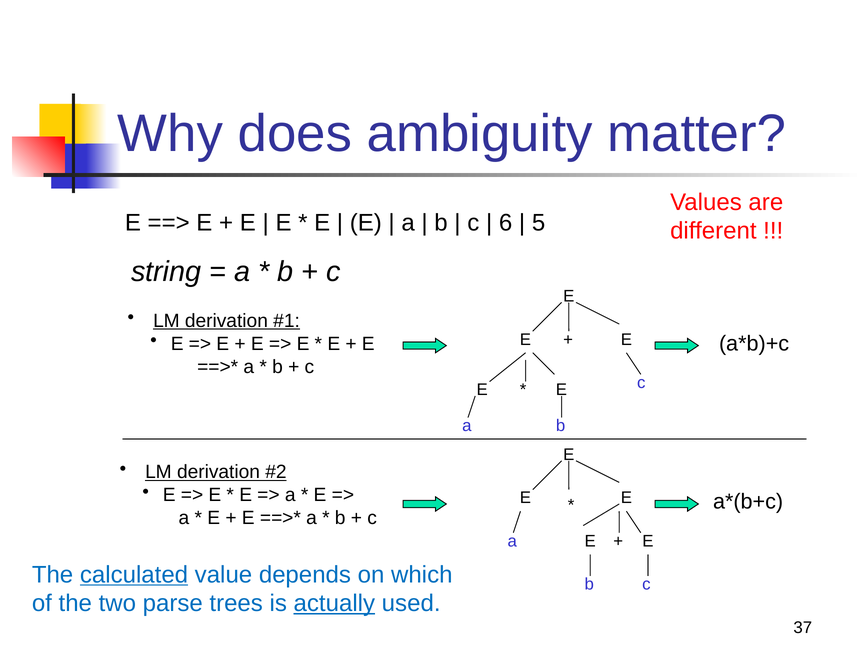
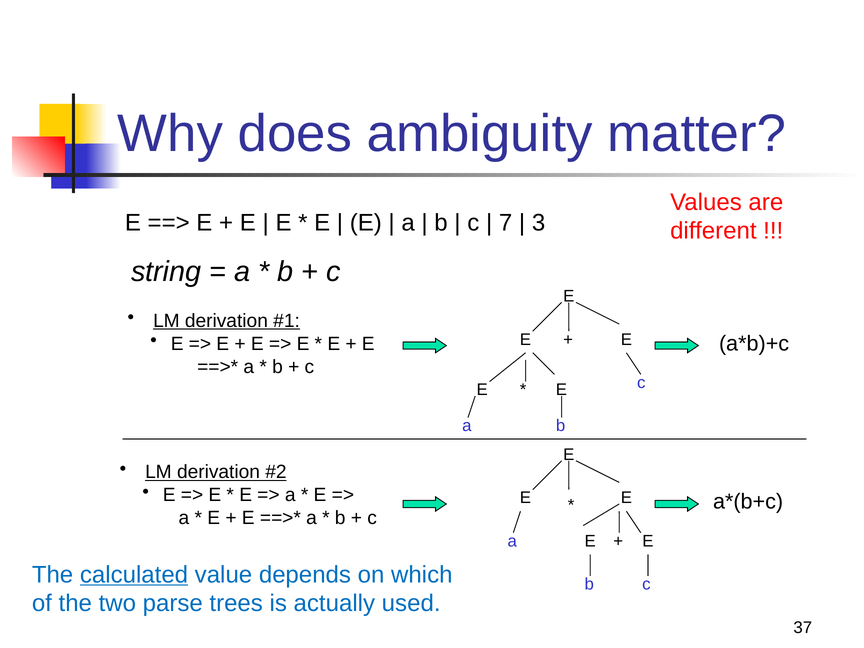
6: 6 -> 7
5: 5 -> 3
actually underline: present -> none
